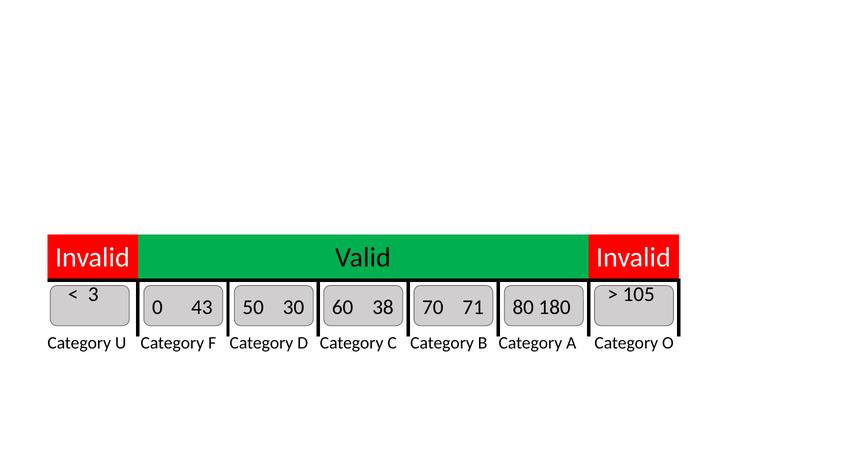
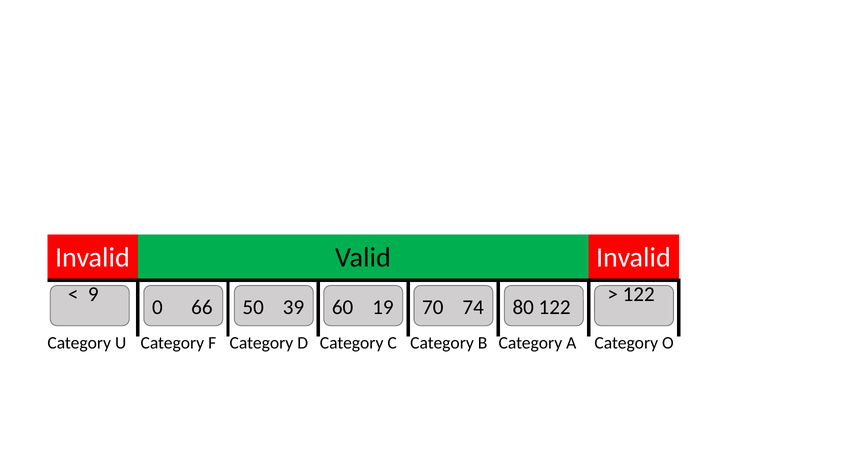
3: 3 -> 9
105 at (639, 295): 105 -> 122
43: 43 -> 66
30: 30 -> 39
38: 38 -> 19
71: 71 -> 74
80 180: 180 -> 122
